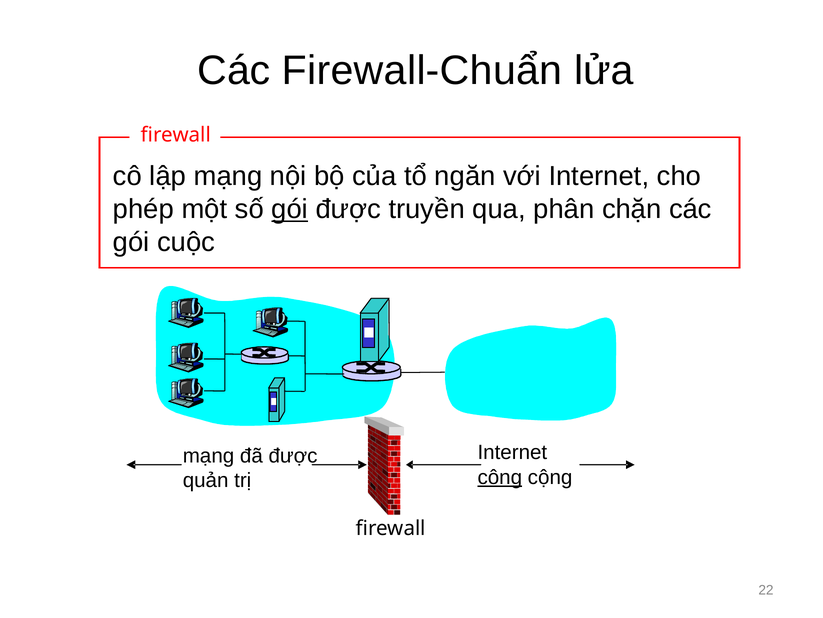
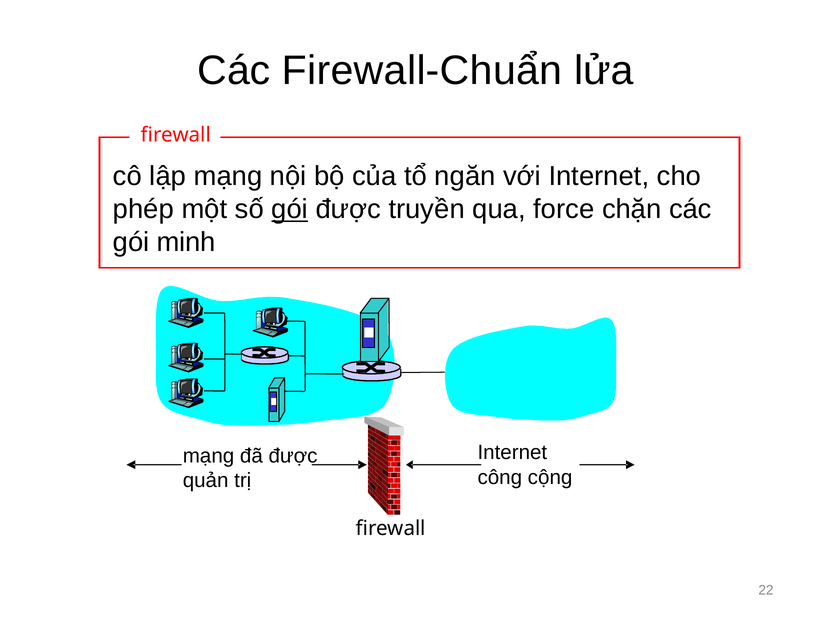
phân: phân -> force
cuộc: cuộc -> minh
công underline: present -> none
